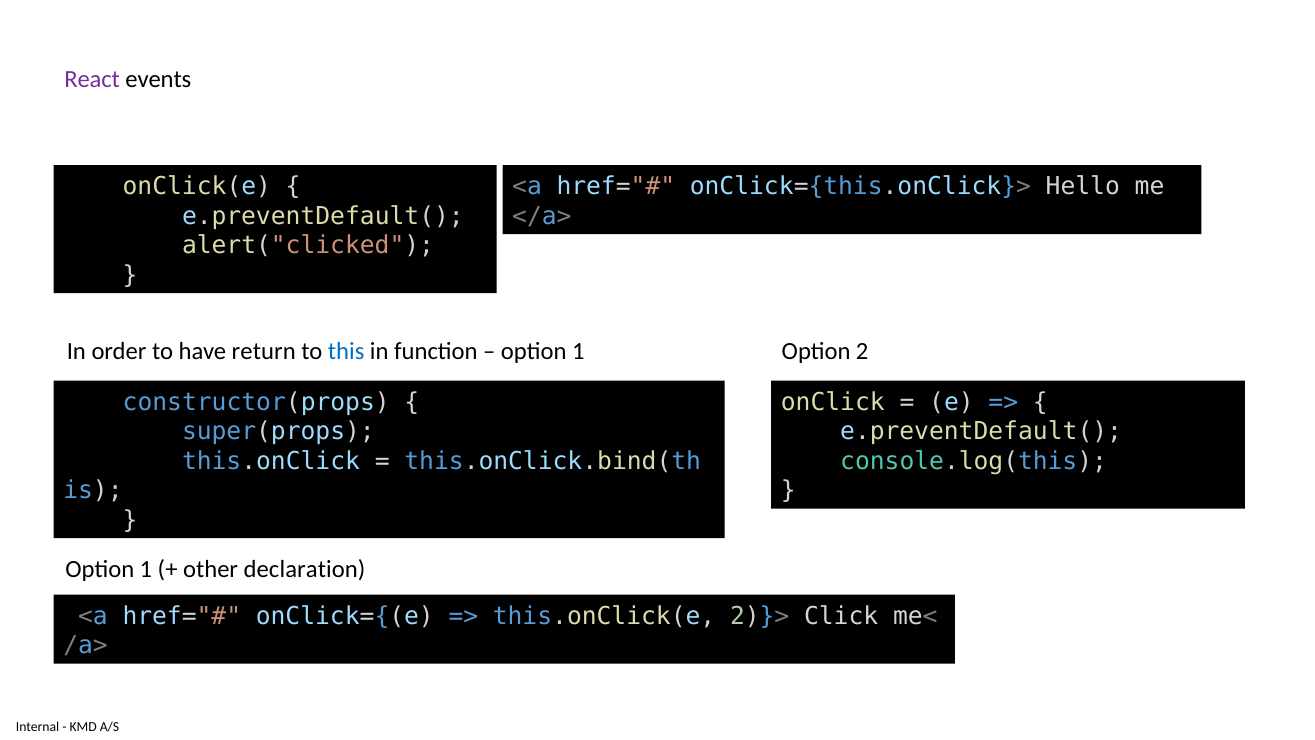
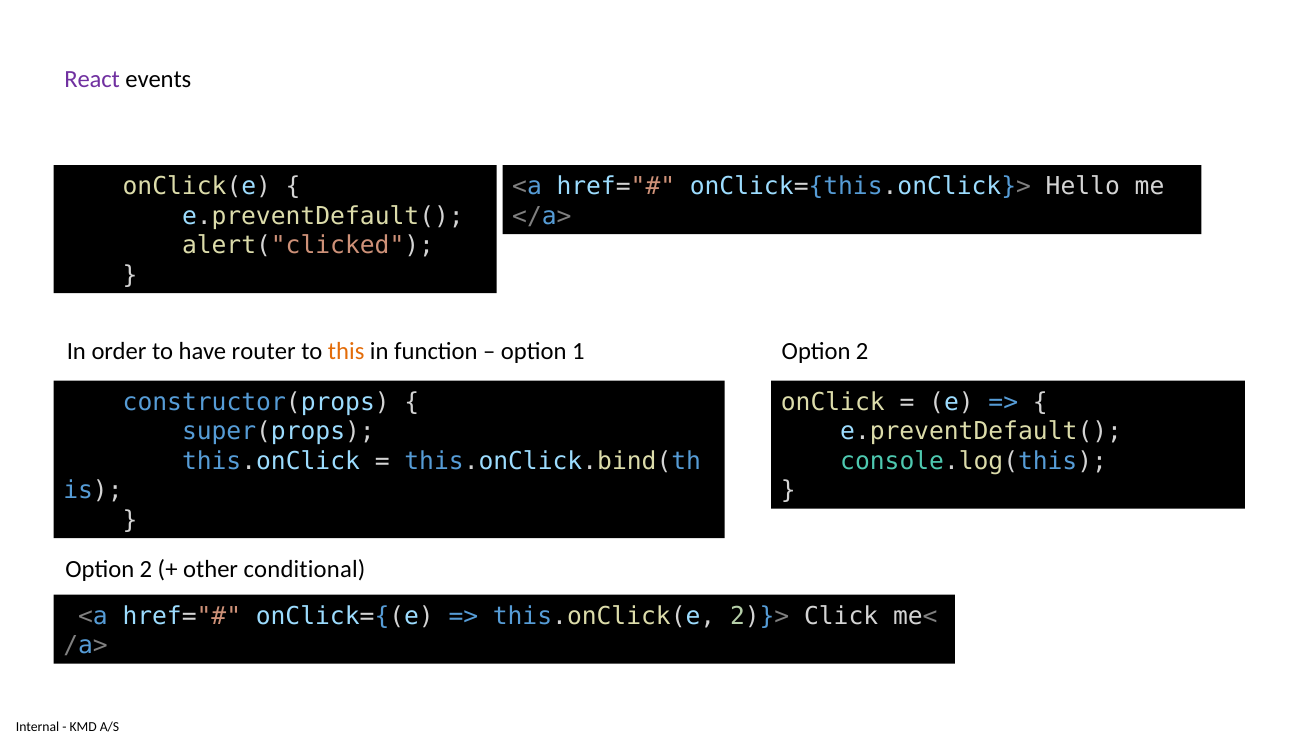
return: return -> router
this colour: blue -> orange
1 at (146, 570): 1 -> 2
declaration: declaration -> conditional
